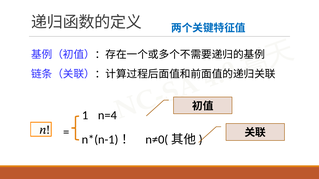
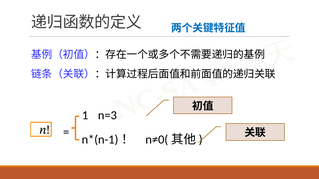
n=4: n=4 -> n=3
